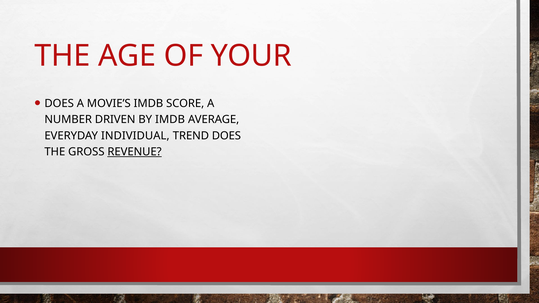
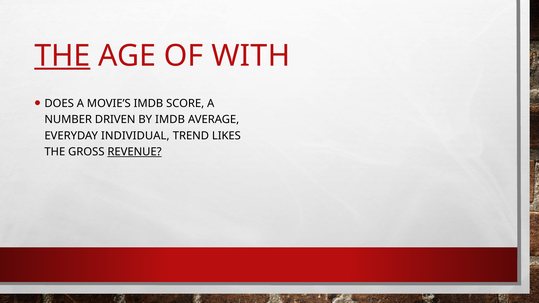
THE at (62, 56) underline: none -> present
YOUR: YOUR -> WITH
TREND DOES: DOES -> LIKES
